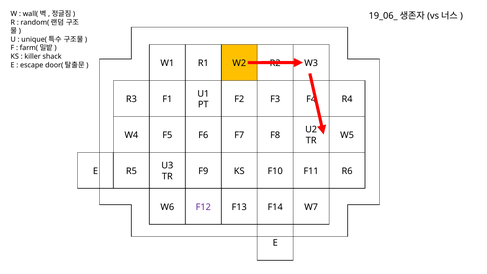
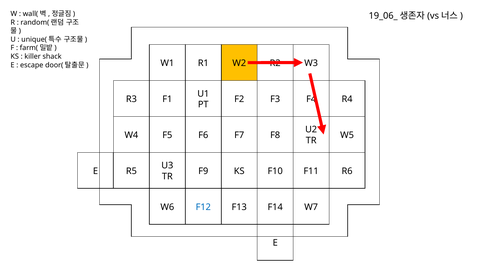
F12 colour: purple -> blue
